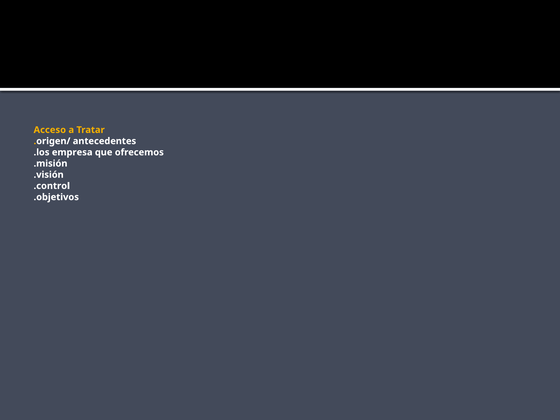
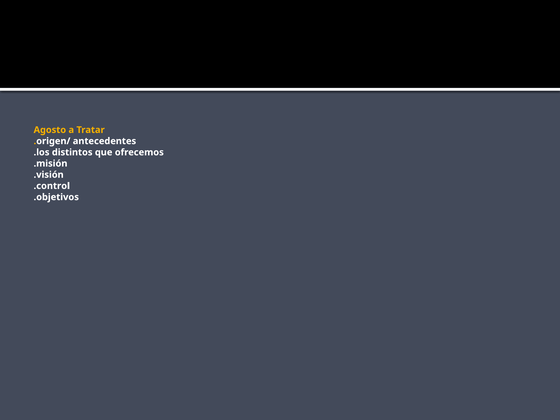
Acceso: Acceso -> Agosto
empresa: empresa -> distintos
